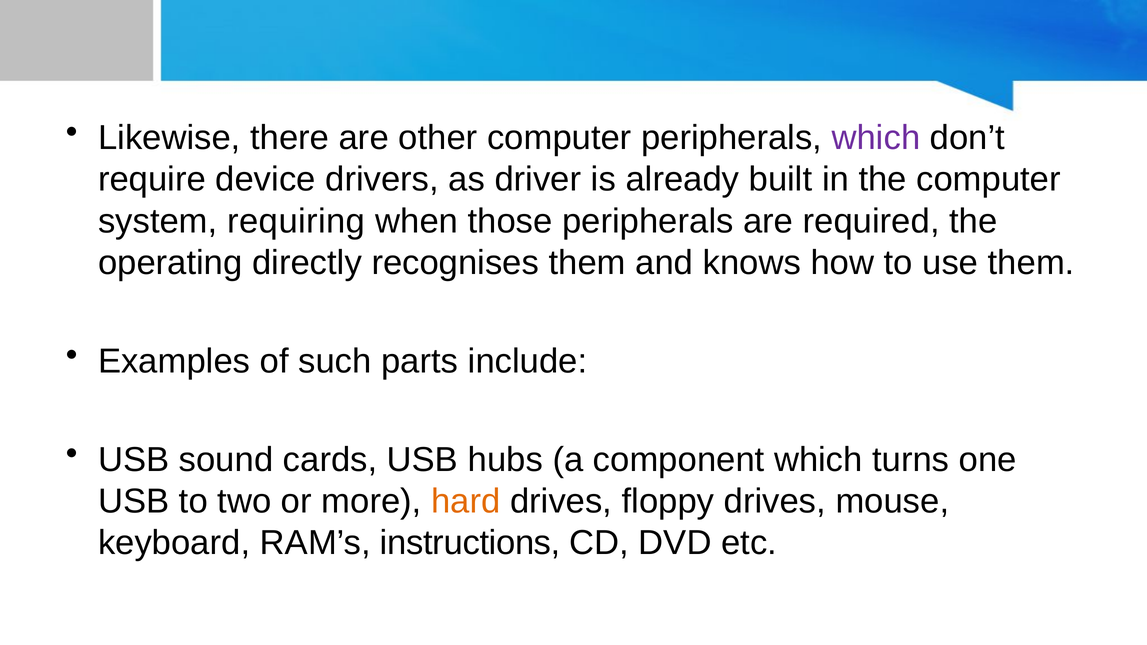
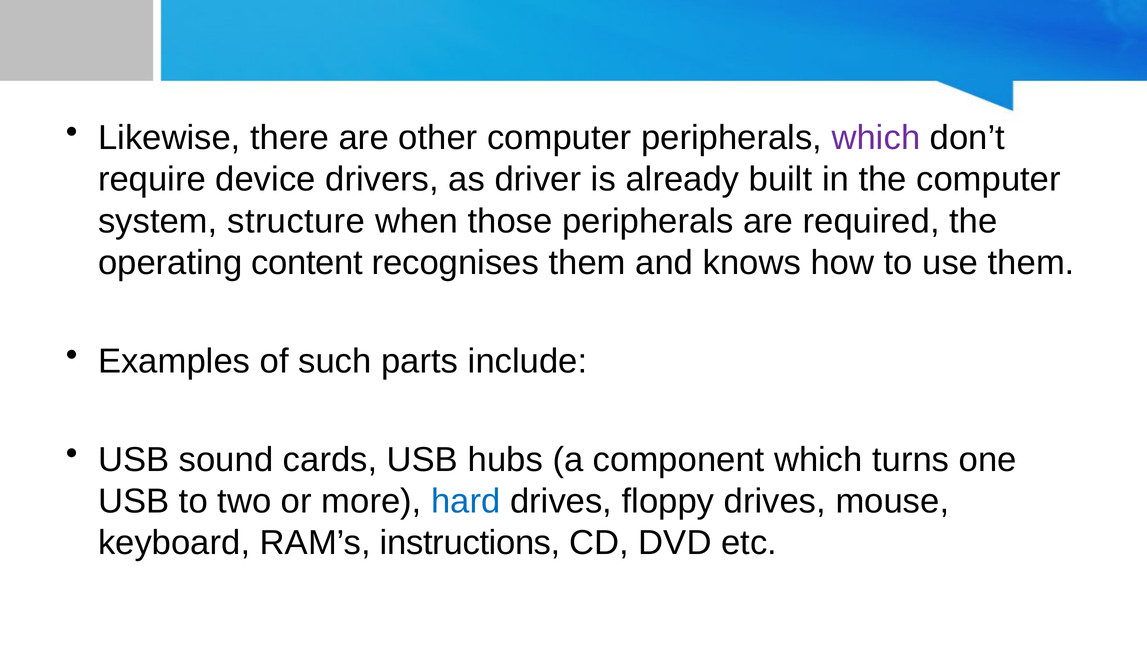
requiring: requiring -> structure
directly: directly -> content
hard colour: orange -> blue
